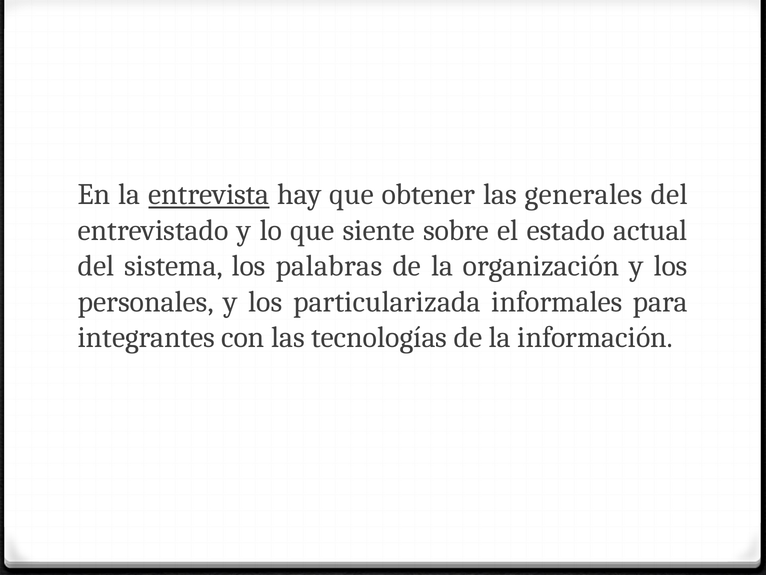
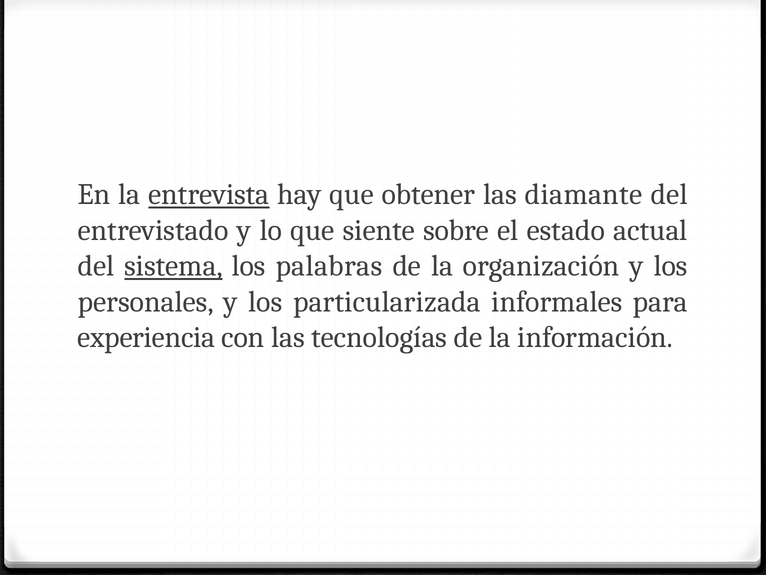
generales: generales -> diamante
sistema underline: none -> present
integrantes: integrantes -> experiencia
